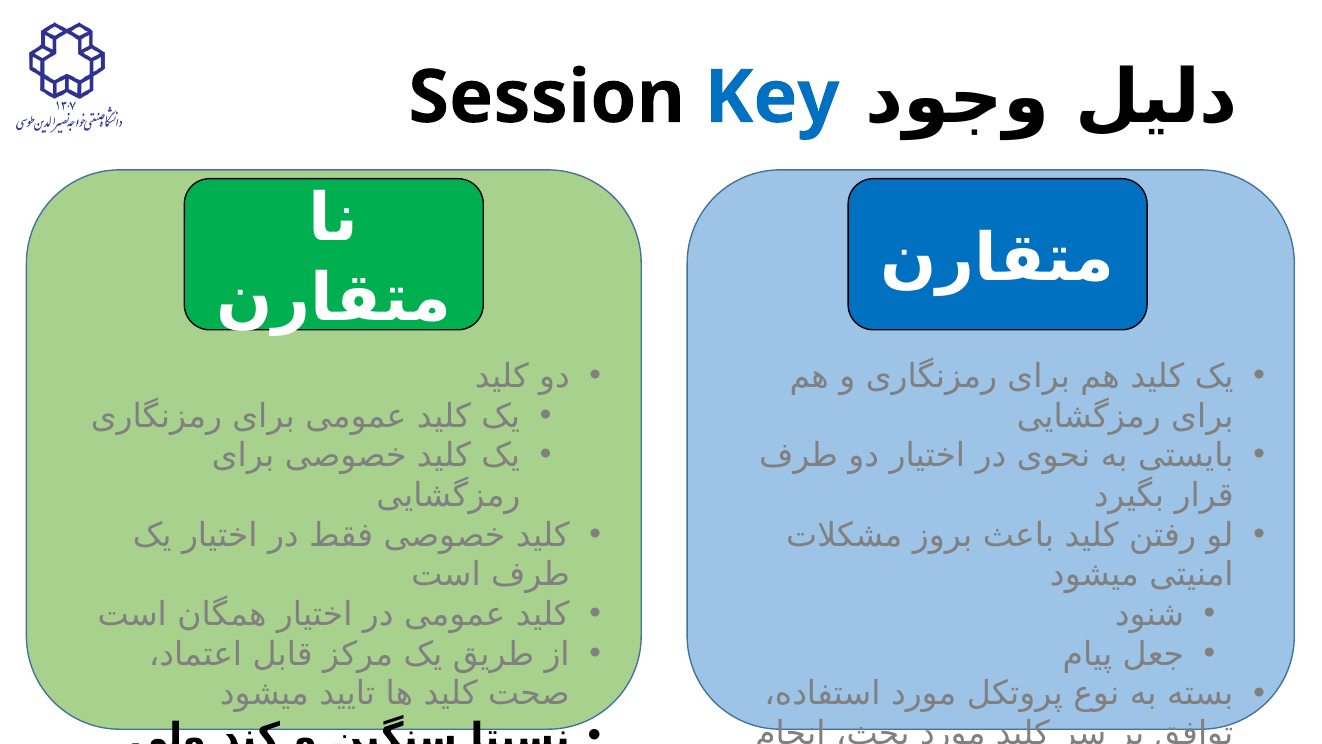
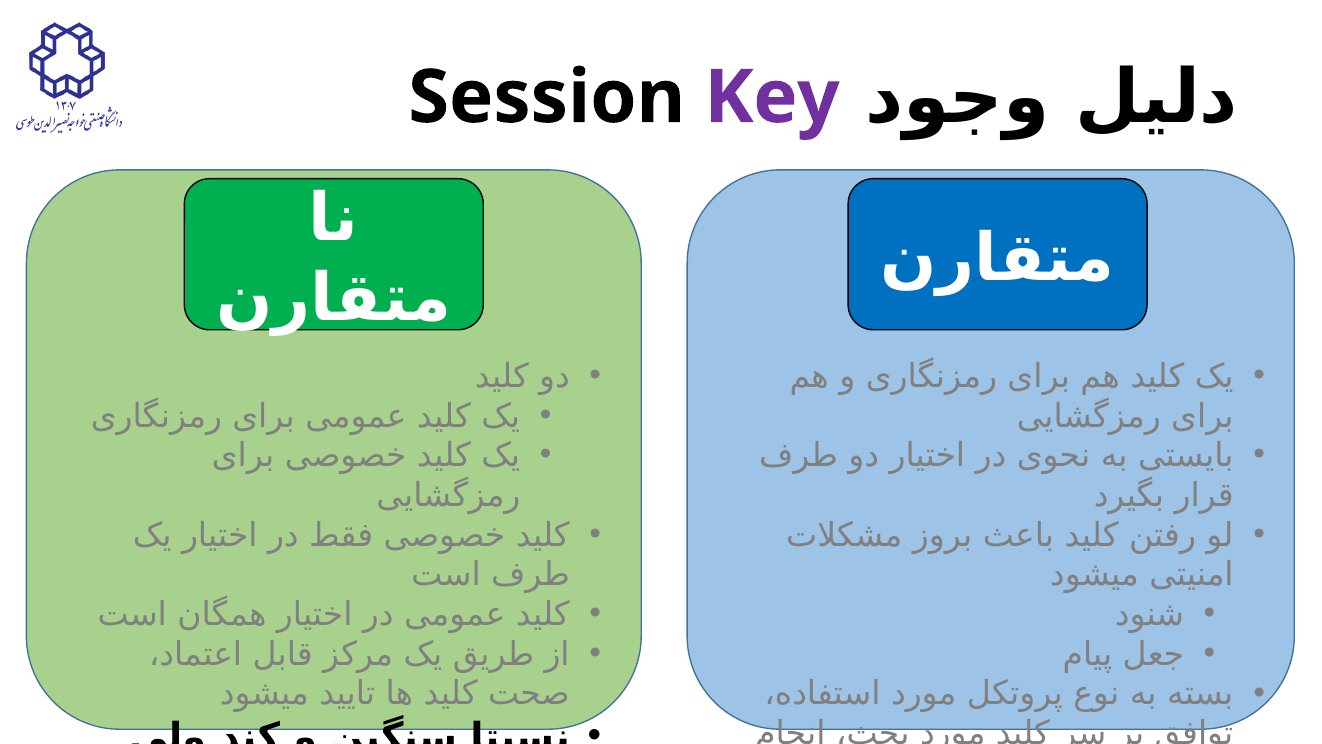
Key colour: blue -> purple
